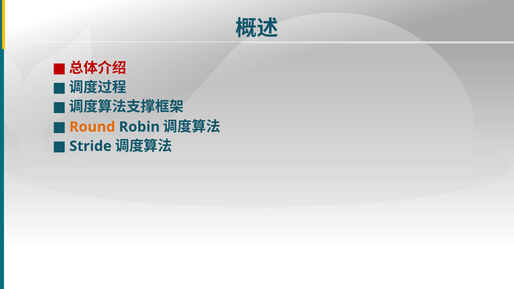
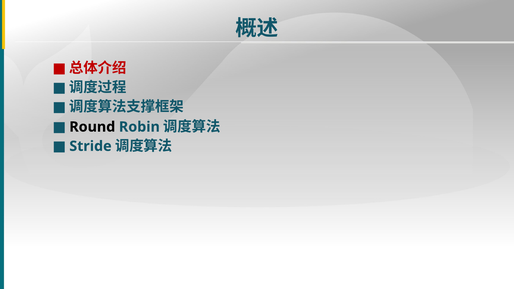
Round colour: orange -> black
